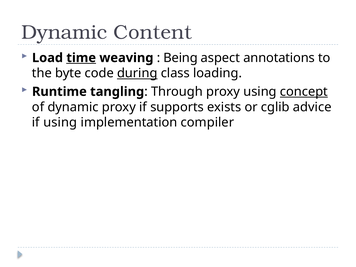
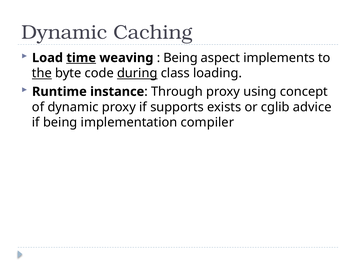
Content: Content -> Caching
annotations: annotations -> implements
the underline: none -> present
tangling: tangling -> instance
concept underline: present -> none
if using: using -> being
